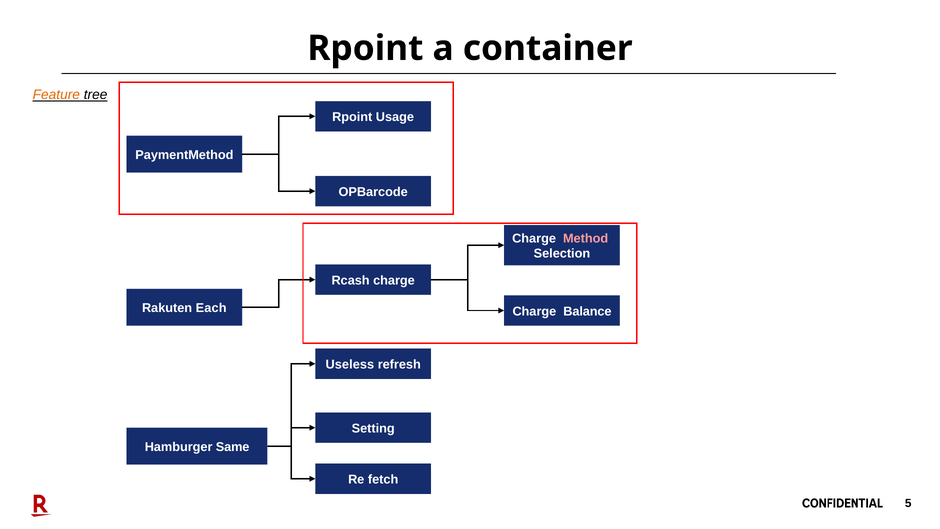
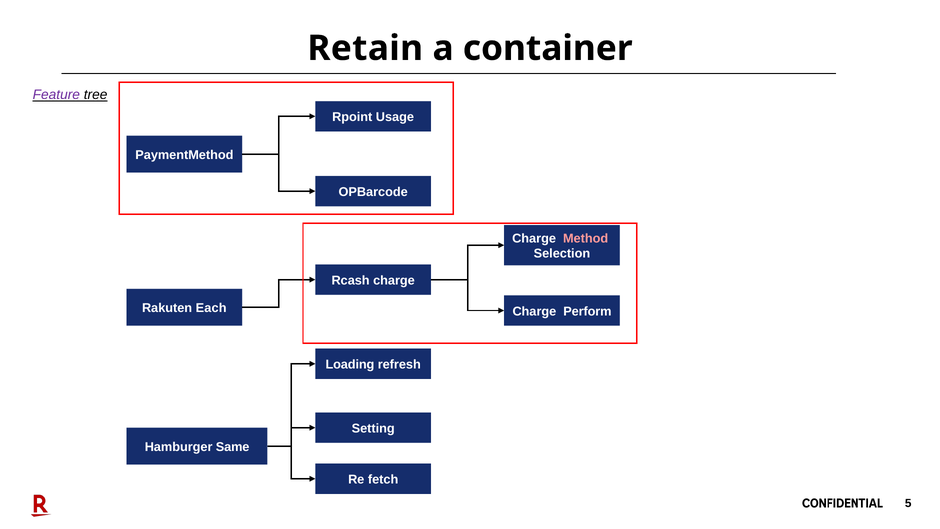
Rpoint at (365, 48): Rpoint -> Retain
Feature colour: orange -> purple
Balance: Balance -> Perform
Useless: Useless -> Loading
